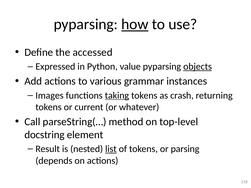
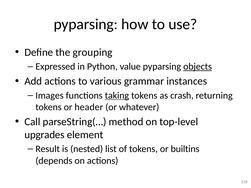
how underline: present -> none
accessed: accessed -> grouping
current: current -> header
docstring: docstring -> upgrades
list underline: present -> none
parsing: parsing -> builtins
